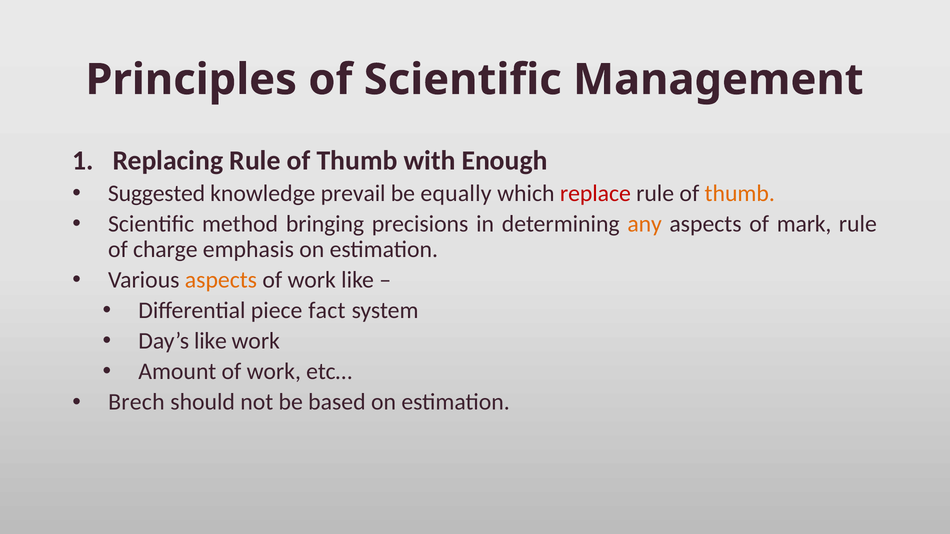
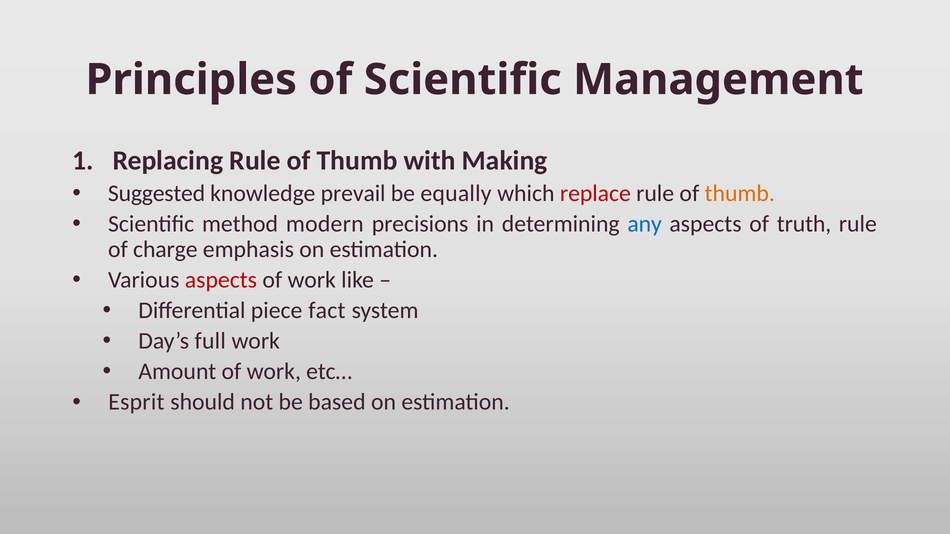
Enough: Enough -> Making
bringing: bringing -> modern
any colour: orange -> blue
mark: mark -> truth
aspects at (221, 280) colour: orange -> red
Day’s like: like -> full
Brech: Brech -> Esprit
